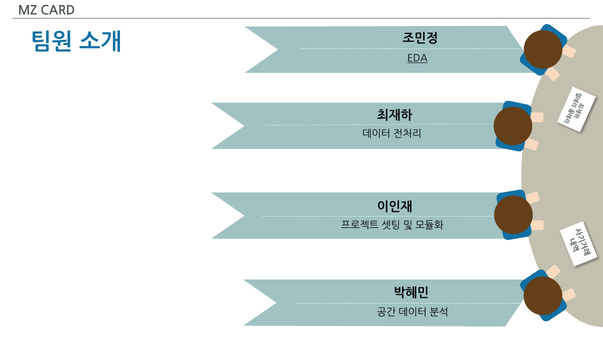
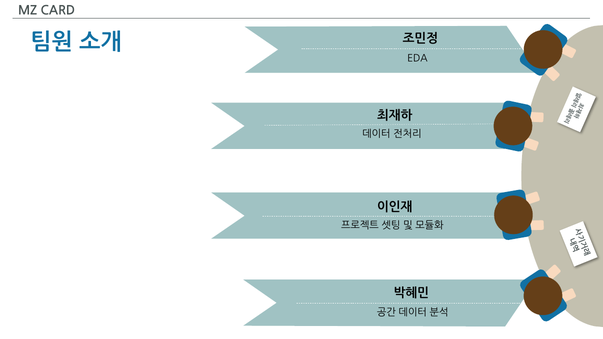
EDA underline: present -> none
